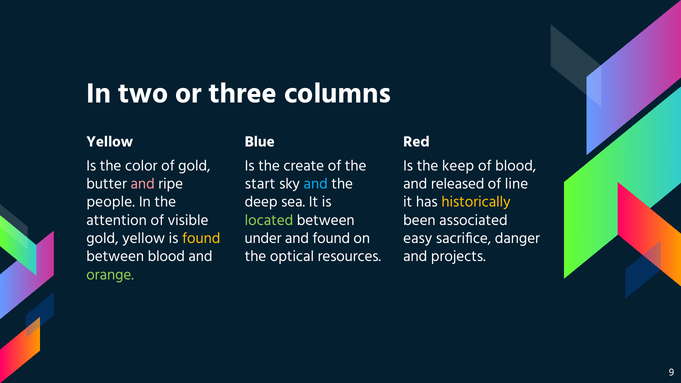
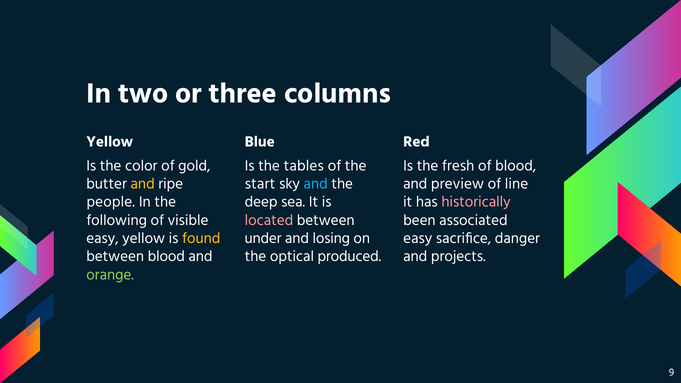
create: create -> tables
keep: keep -> fresh
and at (143, 184) colour: pink -> yellow
released: released -> preview
historically colour: yellow -> pink
attention: attention -> following
located colour: light green -> pink
gold at (102, 238): gold -> easy
and found: found -> losing
resources: resources -> produced
